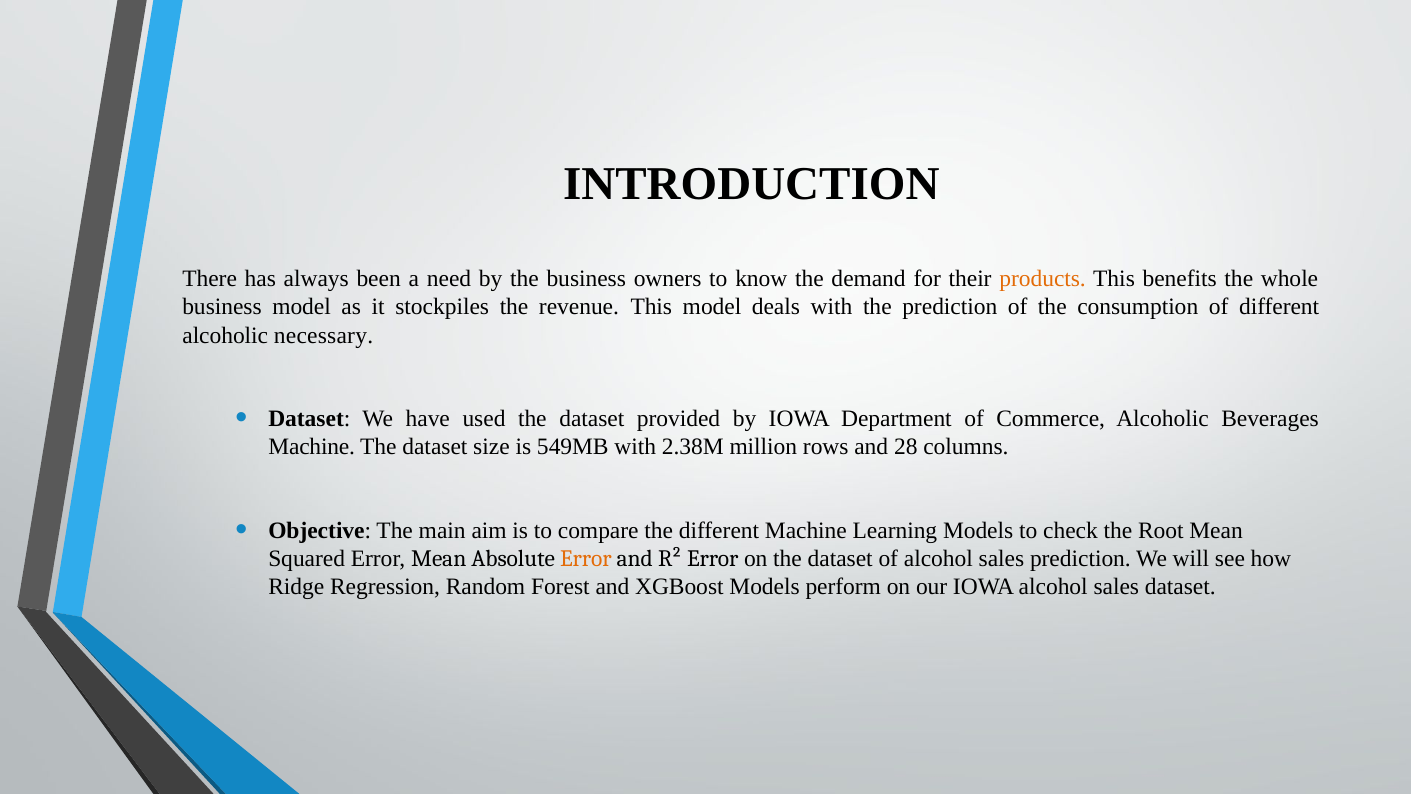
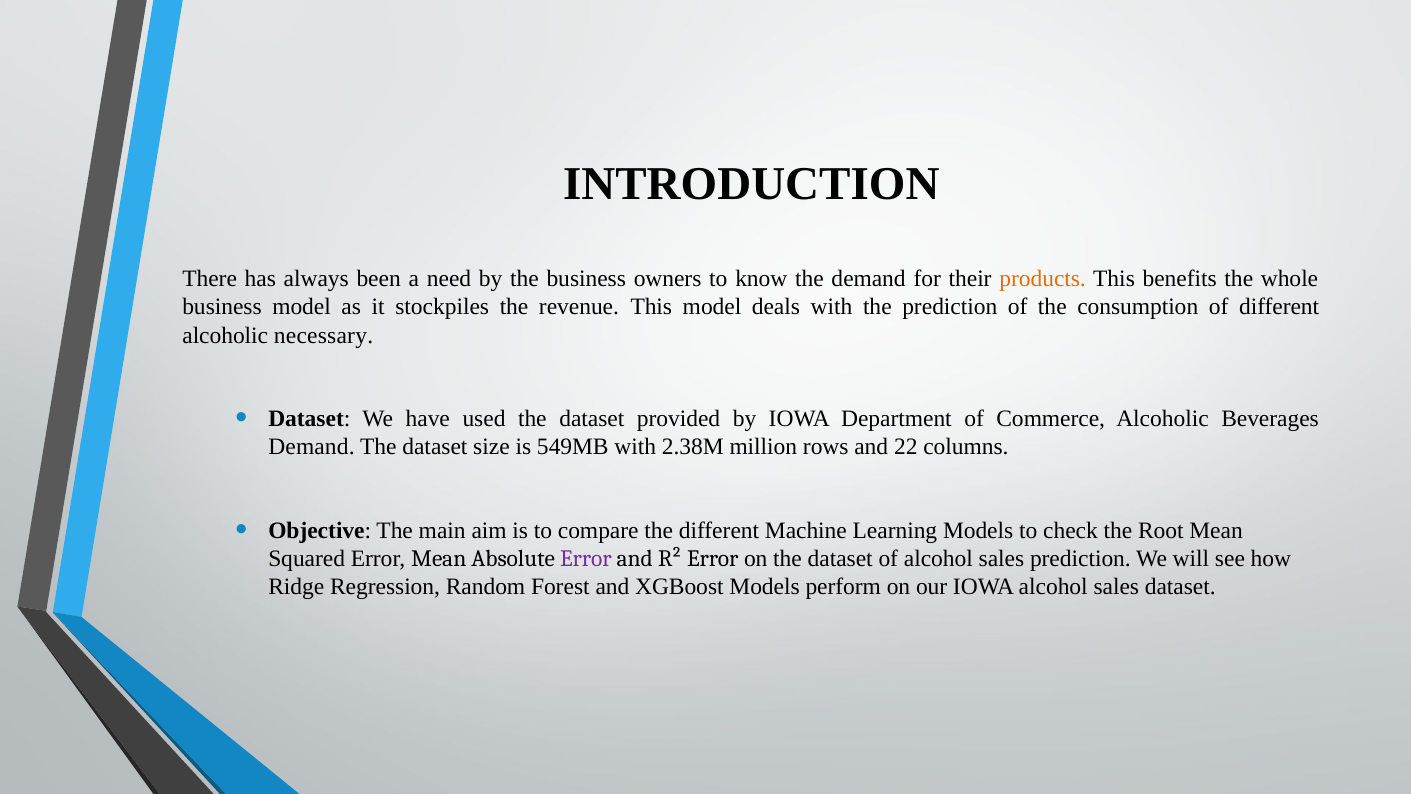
Machine at (312, 447): Machine -> Demand
28: 28 -> 22
Error at (586, 558) colour: orange -> purple
